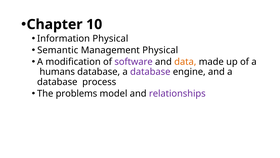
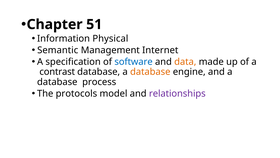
10: 10 -> 51
Management Physical: Physical -> Internet
modification: modification -> specification
software colour: purple -> blue
humans: humans -> contrast
database at (150, 72) colour: purple -> orange
problems: problems -> protocols
